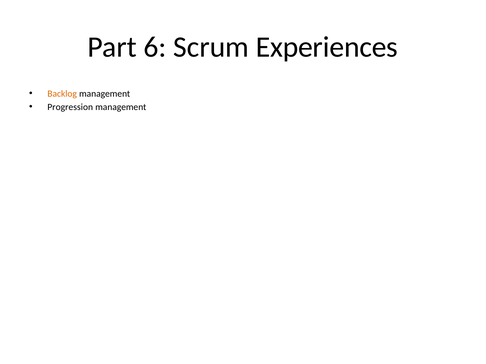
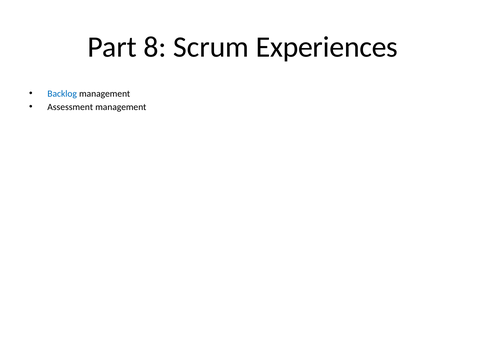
6: 6 -> 8
Backlog colour: orange -> blue
Progression: Progression -> Assessment
